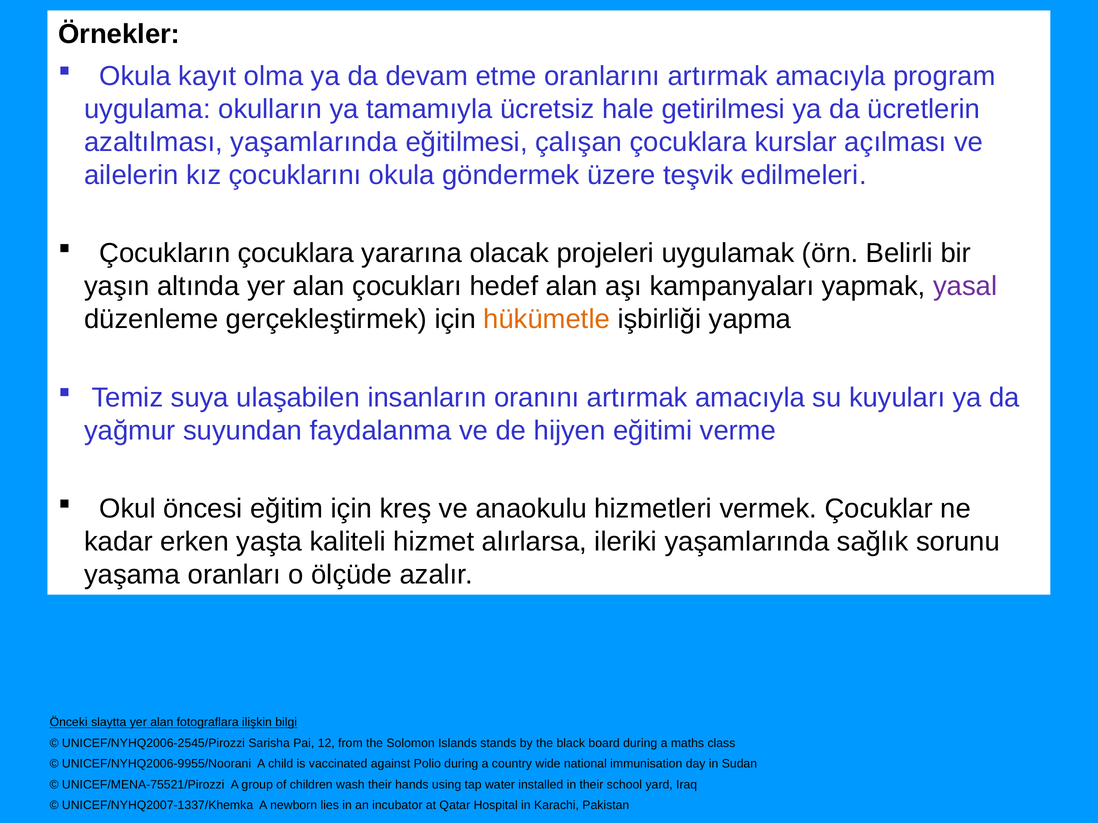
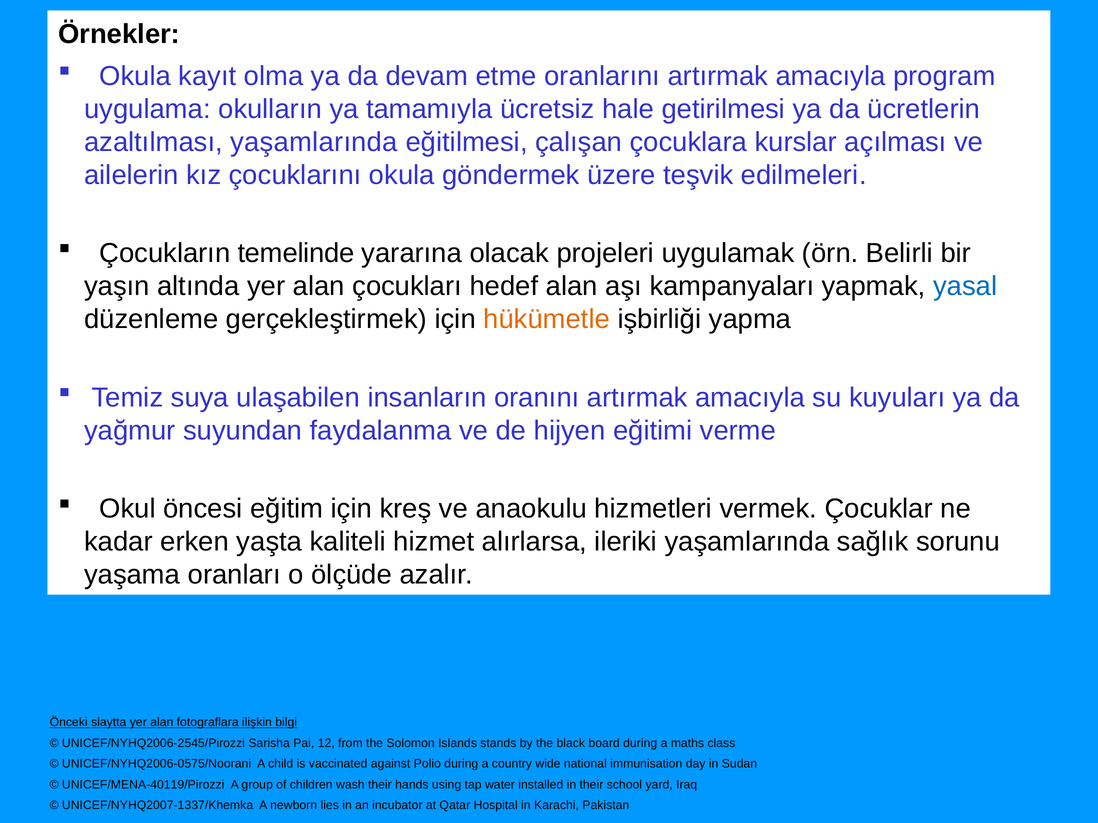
Çocukların çocuklara: çocuklara -> temelinde
yasal colour: purple -> blue
UNICEF/NYHQ2006-9955/Noorani: UNICEF/NYHQ2006-9955/Noorani -> UNICEF/NYHQ2006-0575/Noorani
UNICEF/MENA-75521/Pirozzi: UNICEF/MENA-75521/Pirozzi -> UNICEF/MENA-40119/Pirozzi
